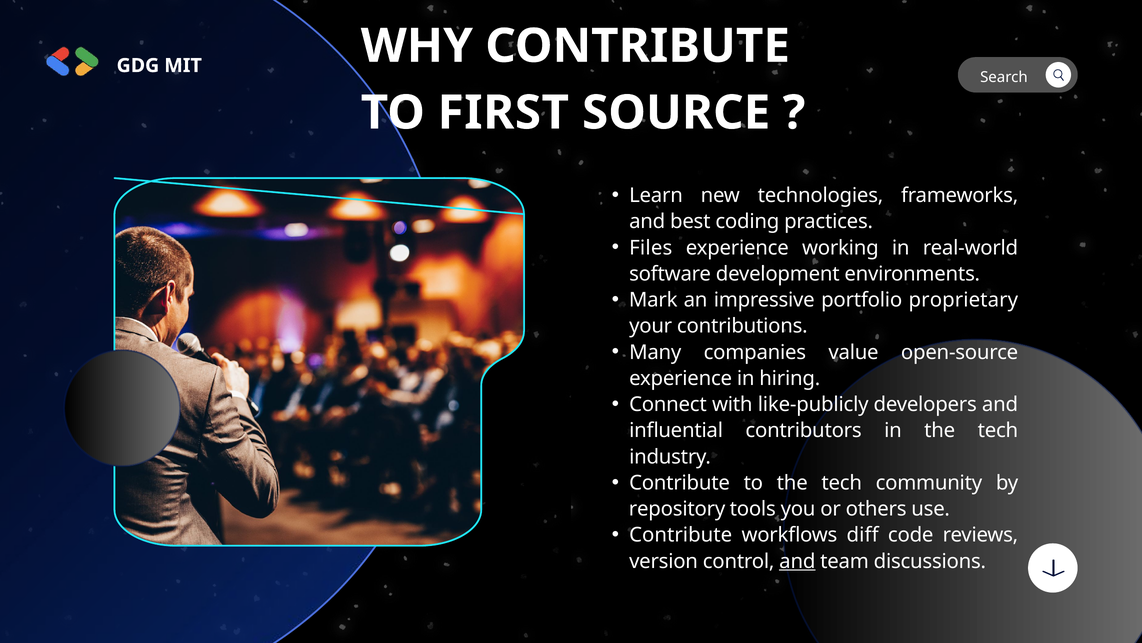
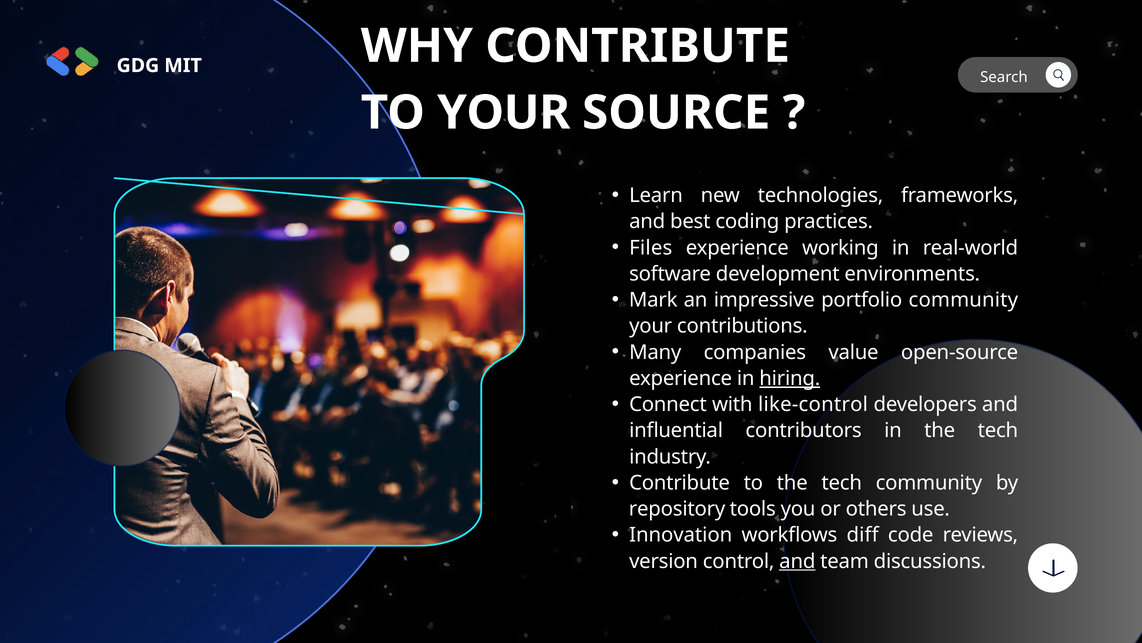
TO FIRST: FIRST -> YOUR
portfolio proprietary: proprietary -> community
hiring underline: none -> present
like-publicly: like-publicly -> like-control
Contribute at (681, 535): Contribute -> Innovation
